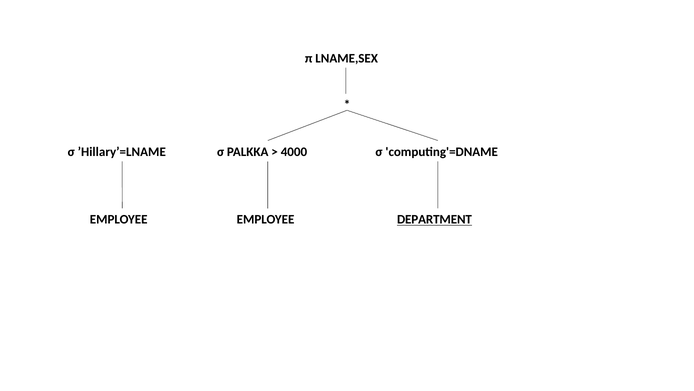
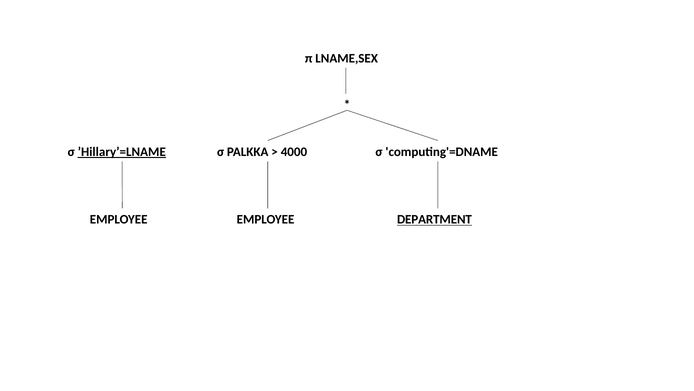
’Hillary’=LNAME underline: none -> present
